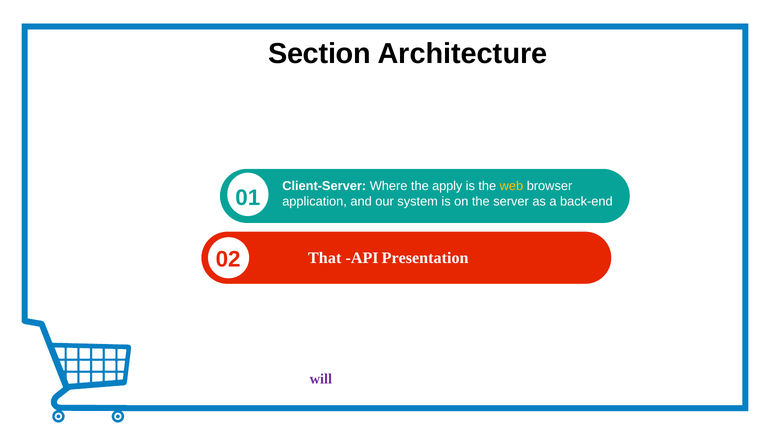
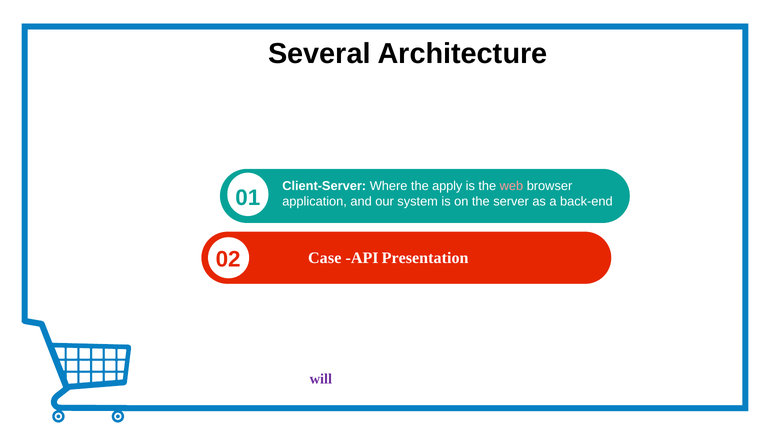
Section at (319, 54): Section -> Several
web colour: yellow -> pink
That: That -> Case
